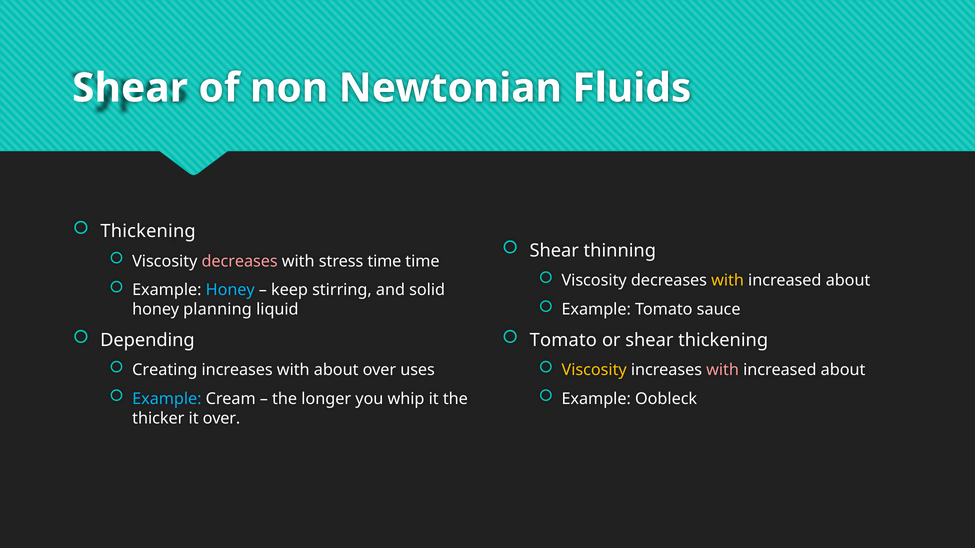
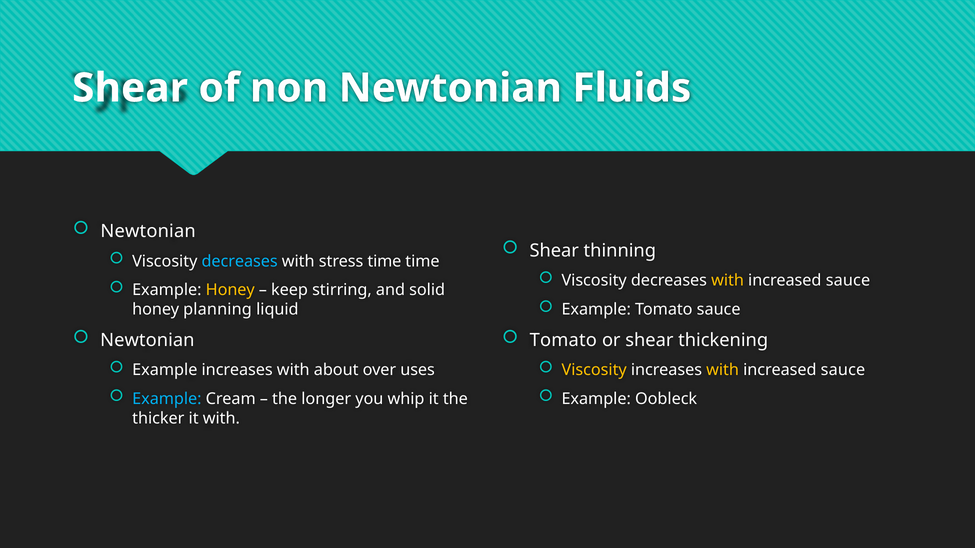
Thickening at (148, 231): Thickening -> Newtonian
decreases at (240, 261) colour: pink -> light blue
about at (848, 281): about -> sauce
Honey at (230, 290) colour: light blue -> yellow
Depending at (147, 340): Depending -> Newtonian
Creating at (165, 370): Creating -> Example
with at (723, 370) colour: pink -> yellow
about at (843, 370): about -> sauce
it over: over -> with
